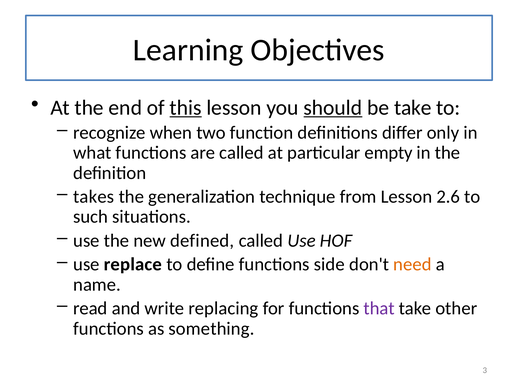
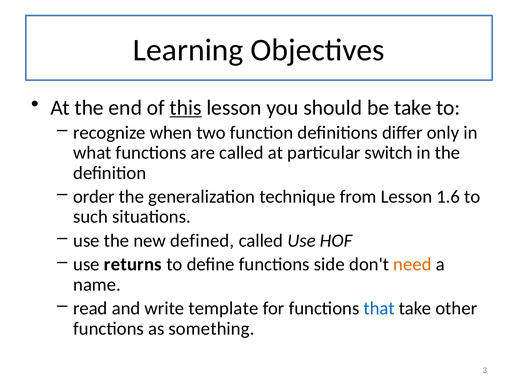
should underline: present -> none
empty: empty -> switch
takes: takes -> order
2.6: 2.6 -> 1.6
replace: replace -> returns
replacing: replacing -> template
that colour: purple -> blue
